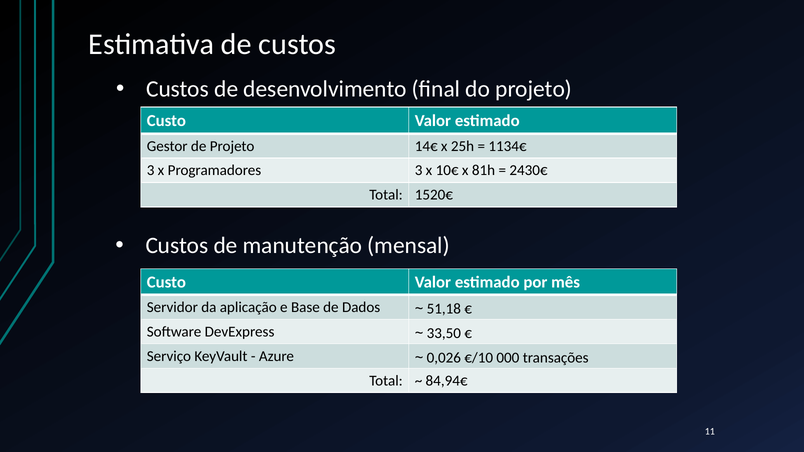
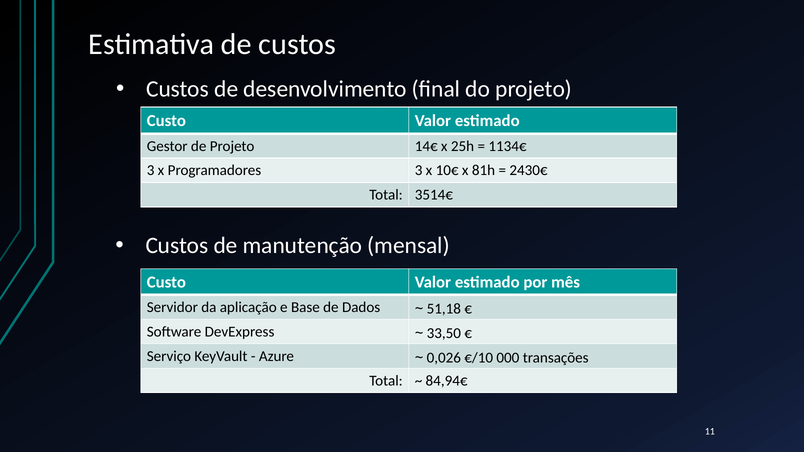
1520€: 1520€ -> 3514€
